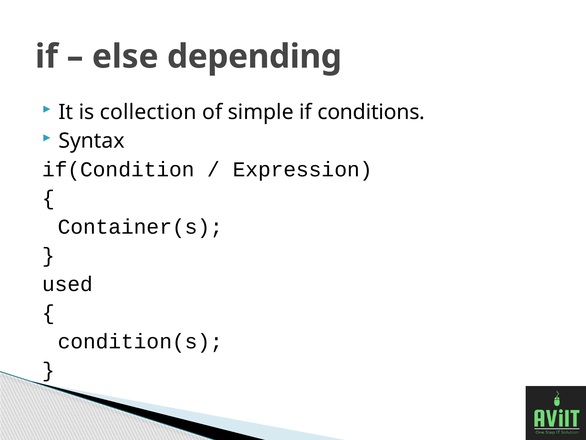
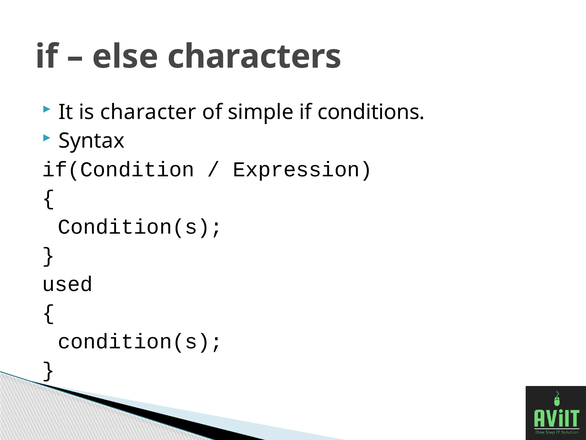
depending: depending -> characters
collection: collection -> character
Container(s at (140, 227): Container(s -> Condition(s
